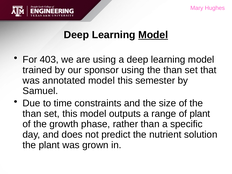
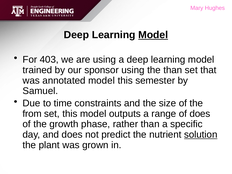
than at (32, 114): than -> from
of plant: plant -> does
solution underline: none -> present
